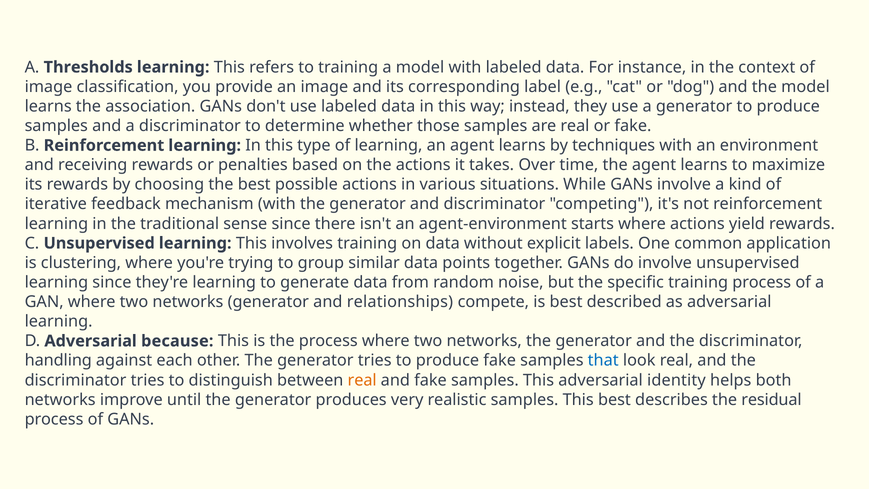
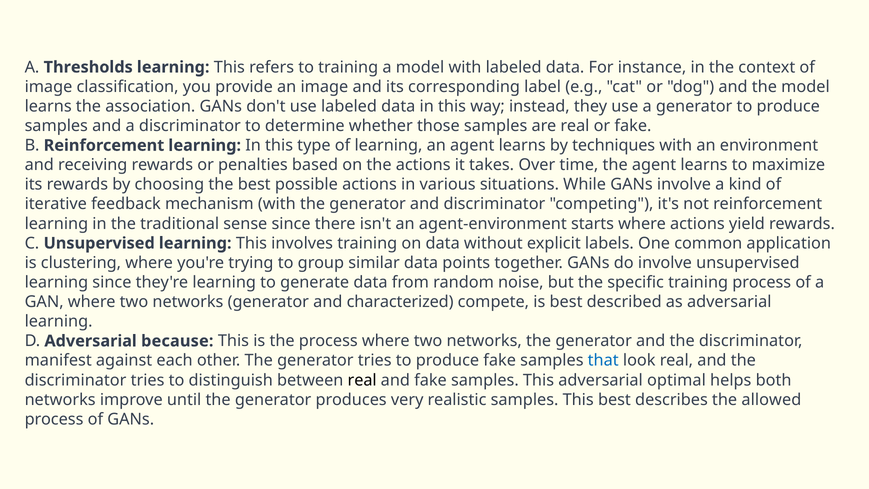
relationships: relationships -> characterized
handling: handling -> manifest
real at (362, 380) colour: orange -> black
identity: identity -> optimal
residual: residual -> allowed
